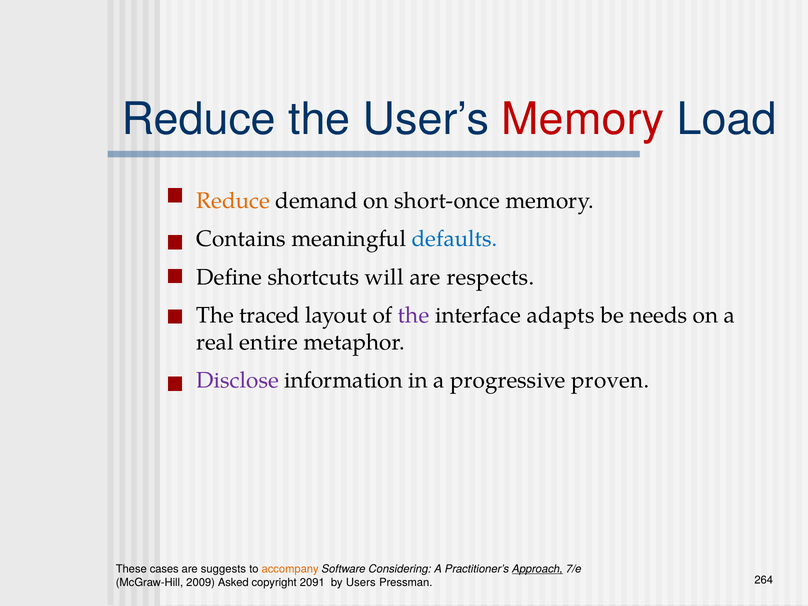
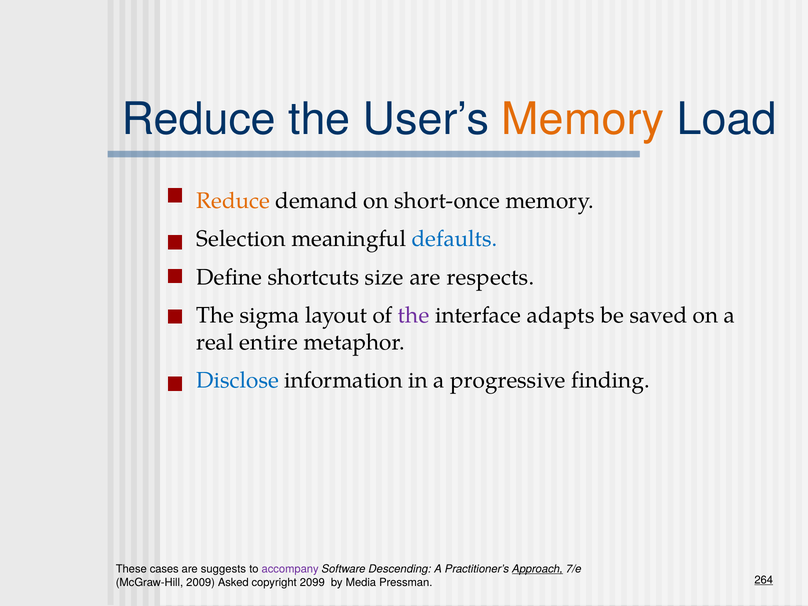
Memory at (583, 119) colour: red -> orange
Contains: Contains -> Selection
will: will -> size
traced: traced -> sigma
needs: needs -> saved
Disclose colour: purple -> blue
proven: proven -> finding
accompany colour: orange -> purple
Considering: Considering -> Descending
2091: 2091 -> 2099
Users: Users -> Media
264 underline: none -> present
